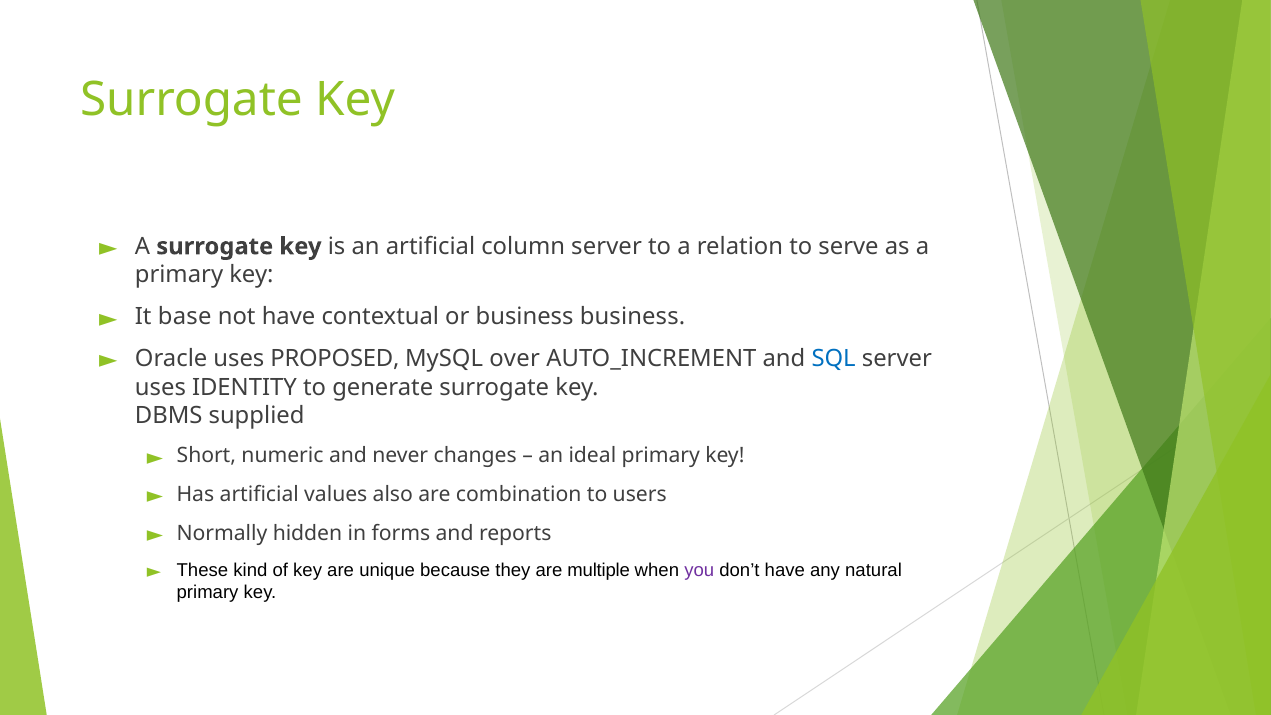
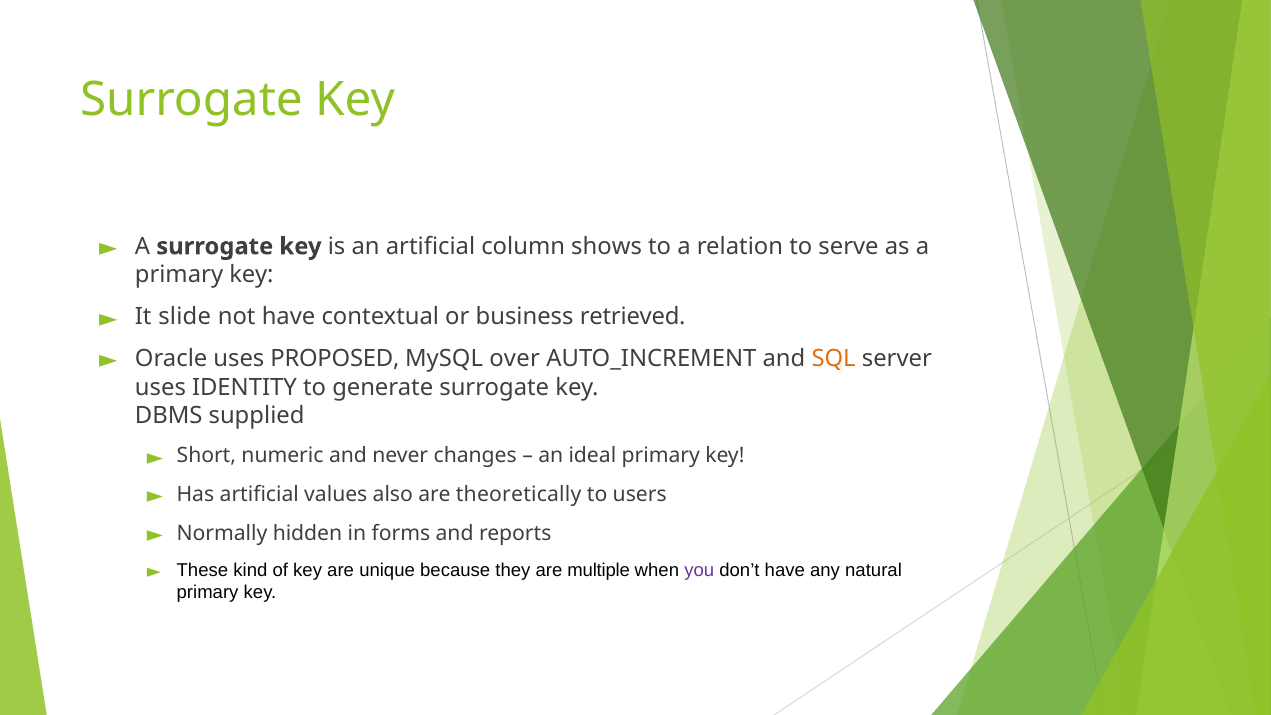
column server: server -> shows
base: base -> slide
business business: business -> retrieved
SQL colour: blue -> orange
combination: combination -> theoretically
